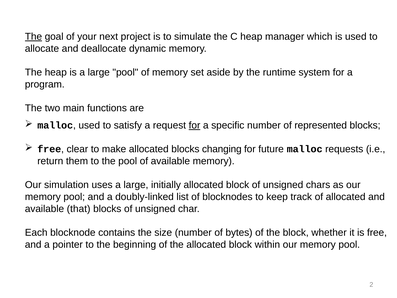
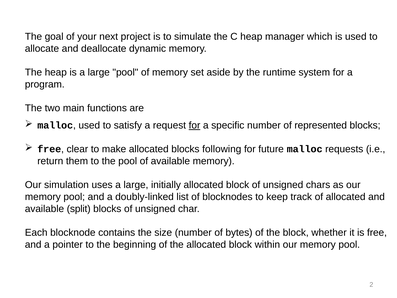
The at (33, 37) underline: present -> none
changing: changing -> following
that: that -> split
